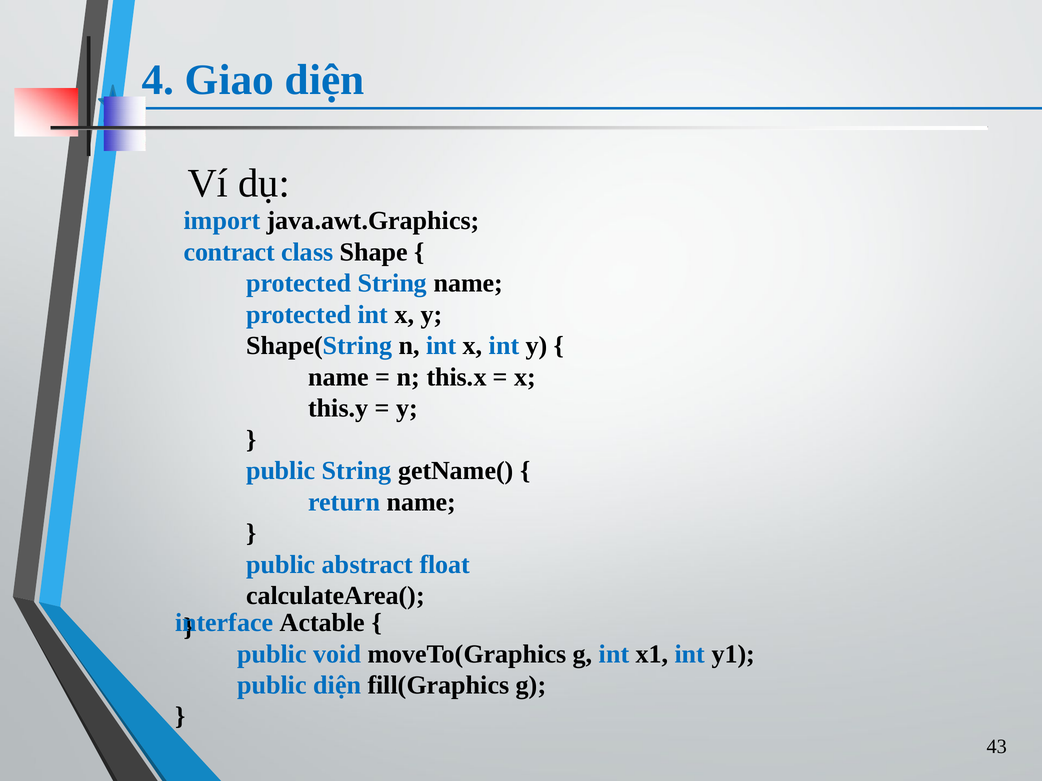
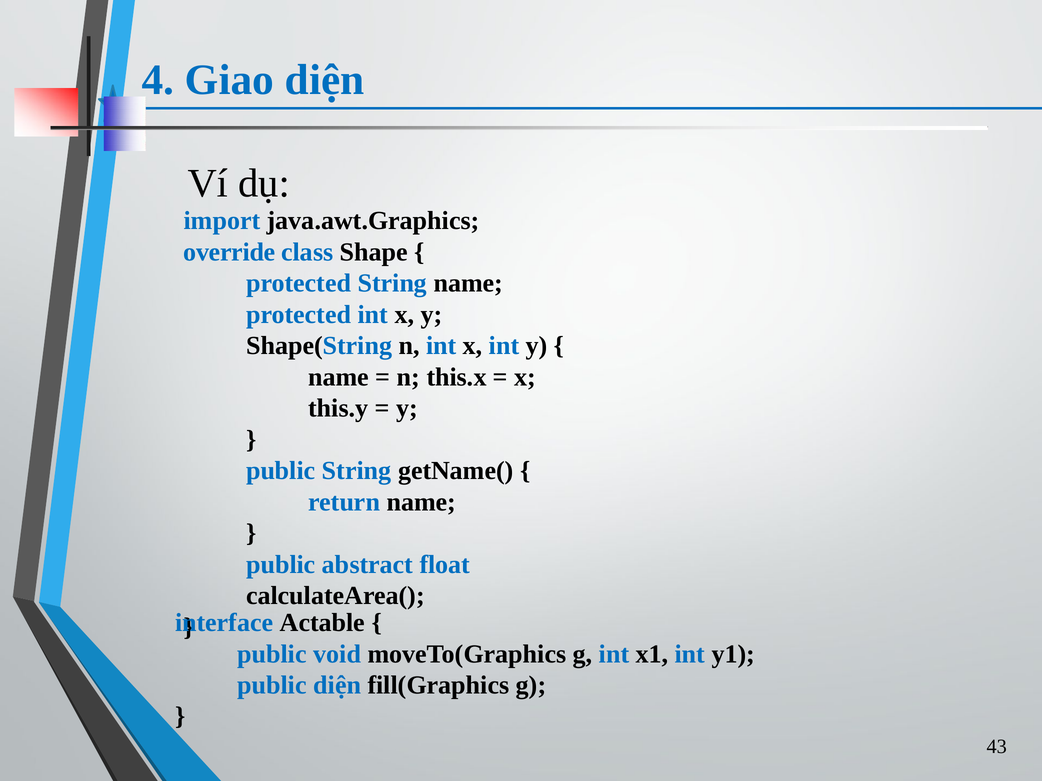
contract: contract -> override
